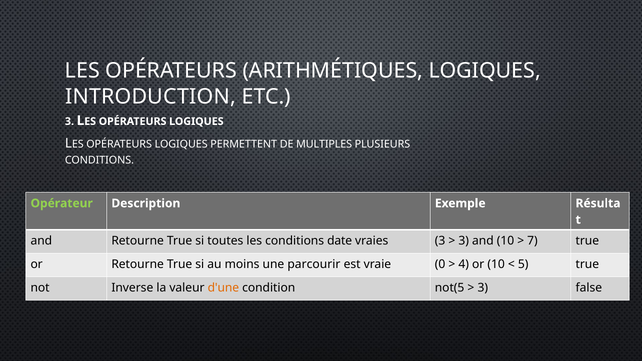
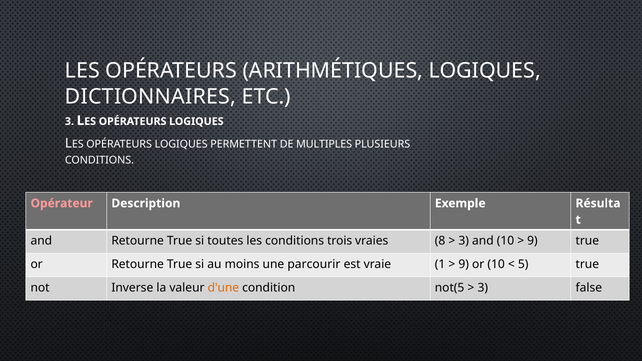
INTRODUCTION: INTRODUCTION -> DICTIONNAIRES
Opérateur colour: light green -> pink
date: date -> trois
vraies 3: 3 -> 8
7 at (532, 241): 7 -> 9
0: 0 -> 1
4 at (464, 264): 4 -> 9
